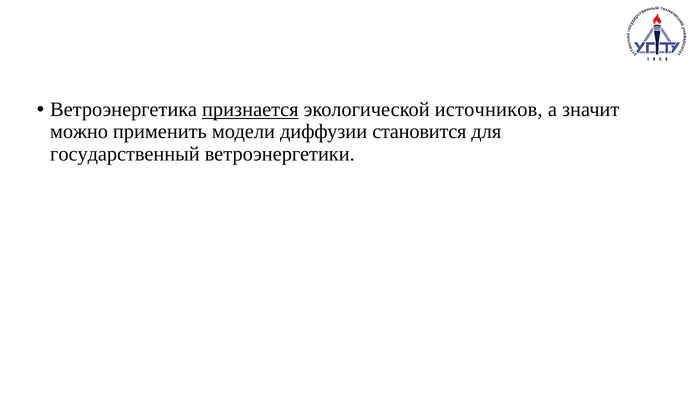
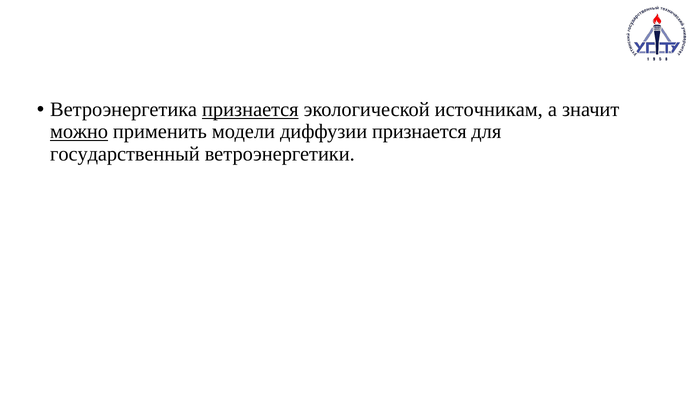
источников: источников -> источникам
можно underline: none -> present
диффузии становится: становится -> признается
